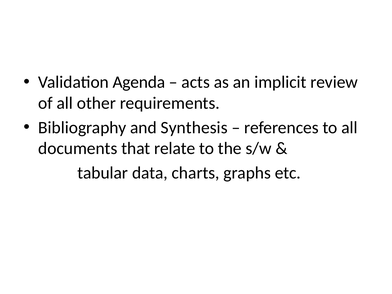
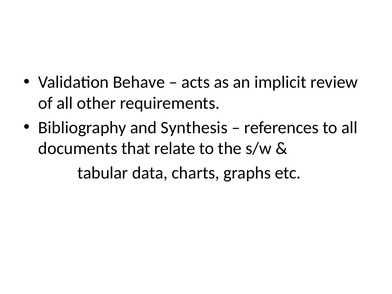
Agenda: Agenda -> Behave
